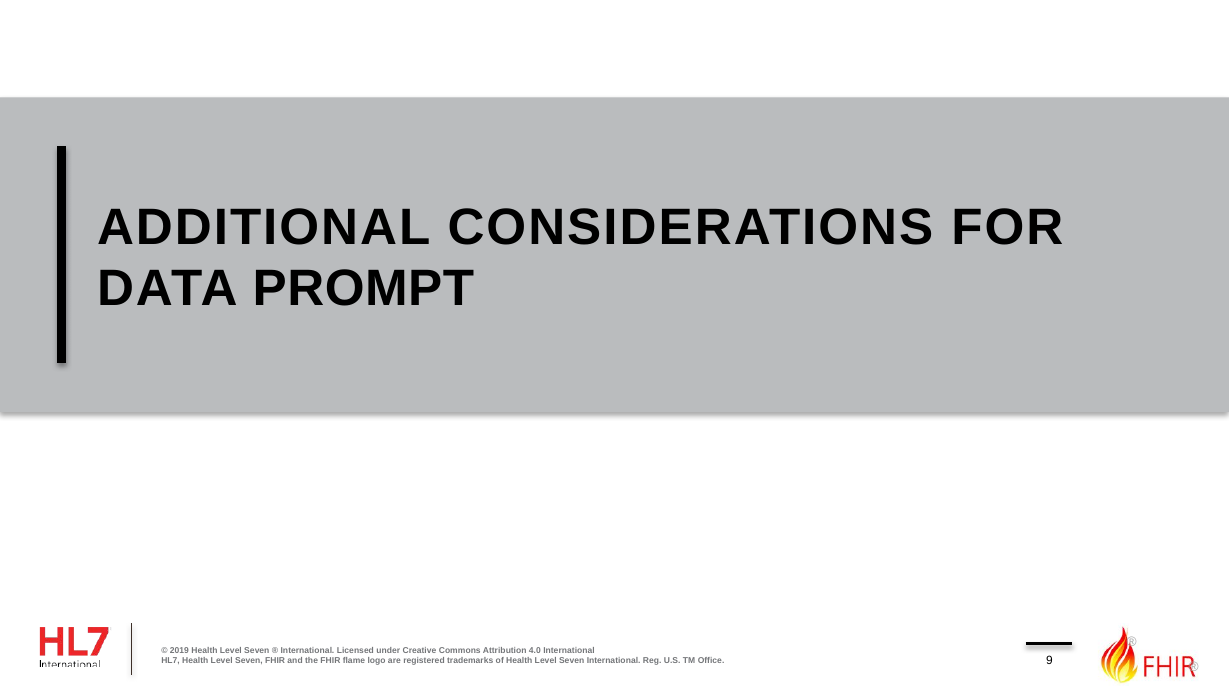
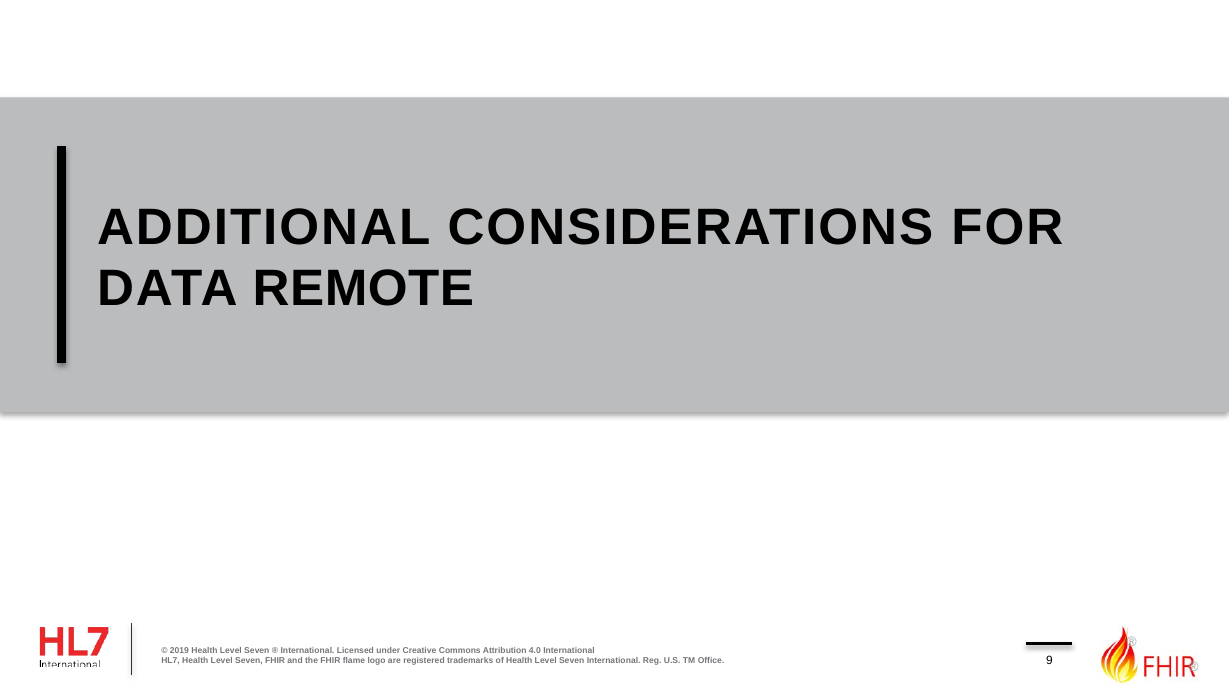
PROMPT: PROMPT -> REMOTE
